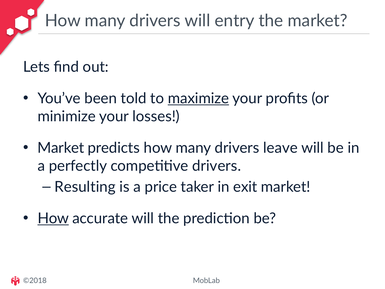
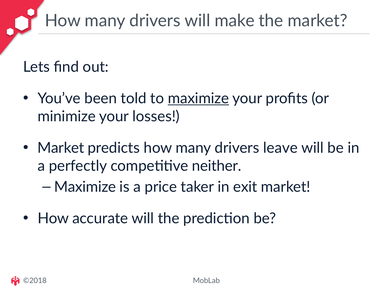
entry: entry -> make
competitive drivers: drivers -> neither
Resulting at (85, 187): Resulting -> Maximize
How at (53, 218) underline: present -> none
